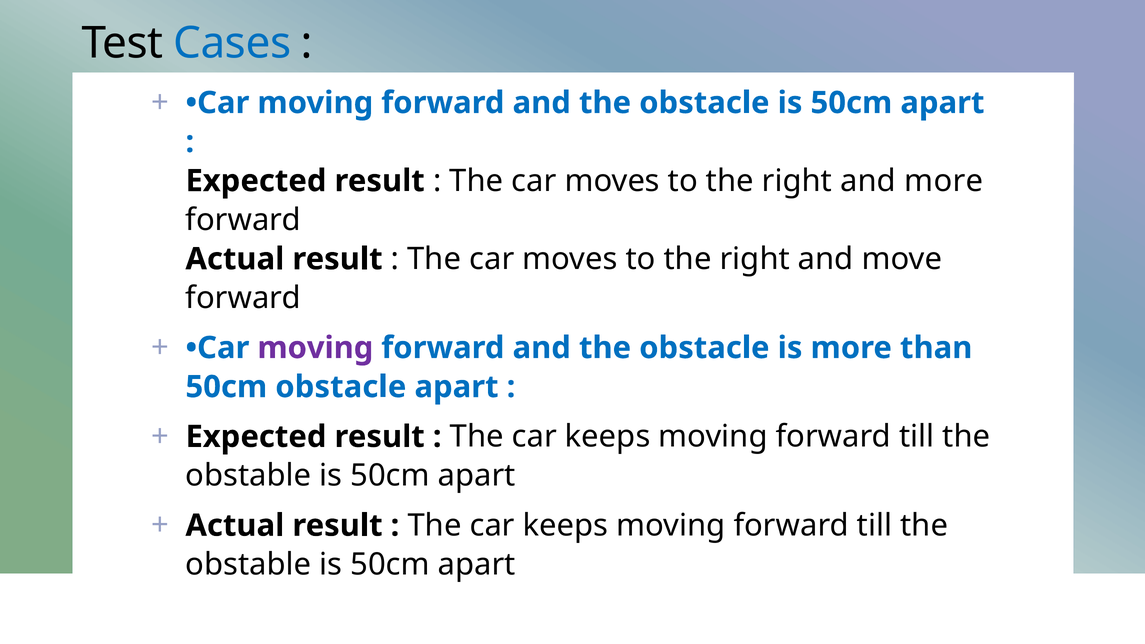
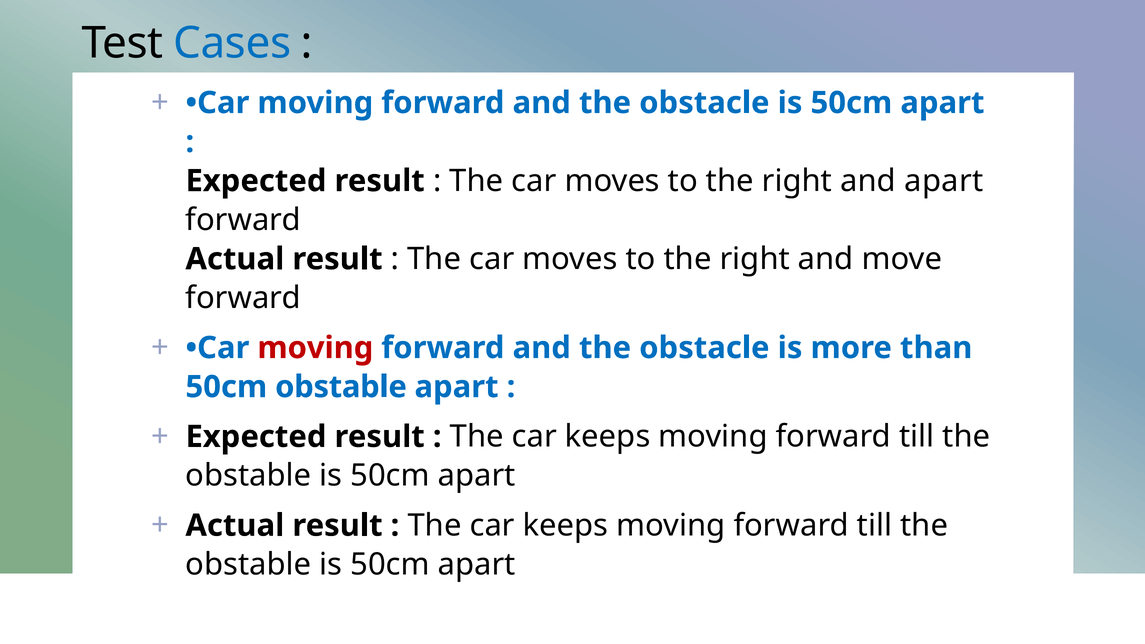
and more: more -> apart
moving at (315, 348) colour: purple -> red
50cm obstacle: obstacle -> obstable
